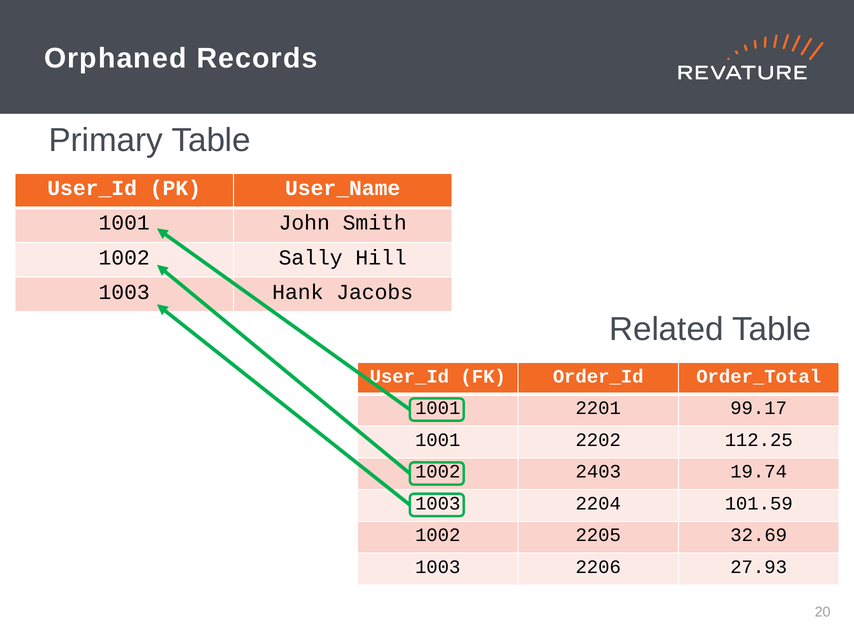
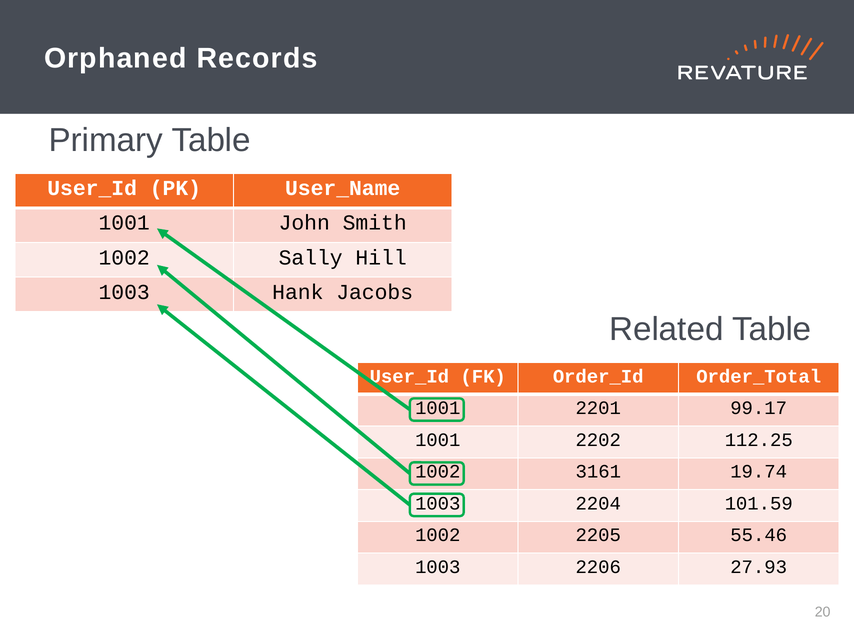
2403: 2403 -> 3161
32.69: 32.69 -> 55.46
